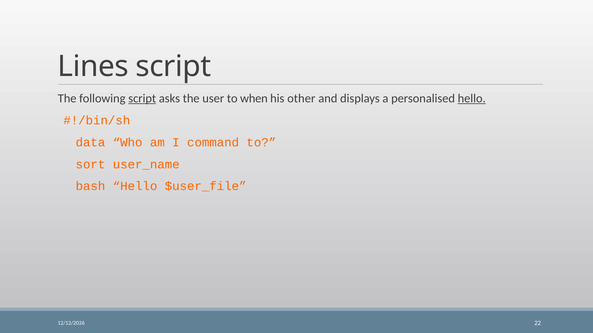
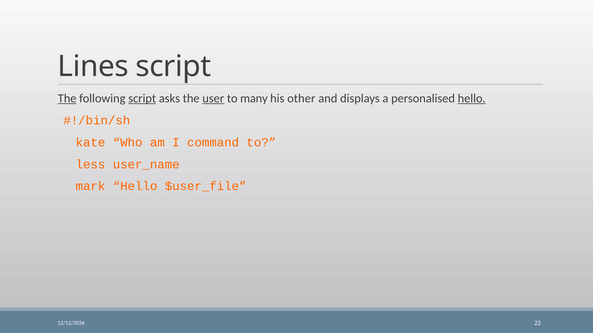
The at (67, 99) underline: none -> present
user underline: none -> present
when: when -> many
data: data -> kate
sort: sort -> less
bash: bash -> mark
